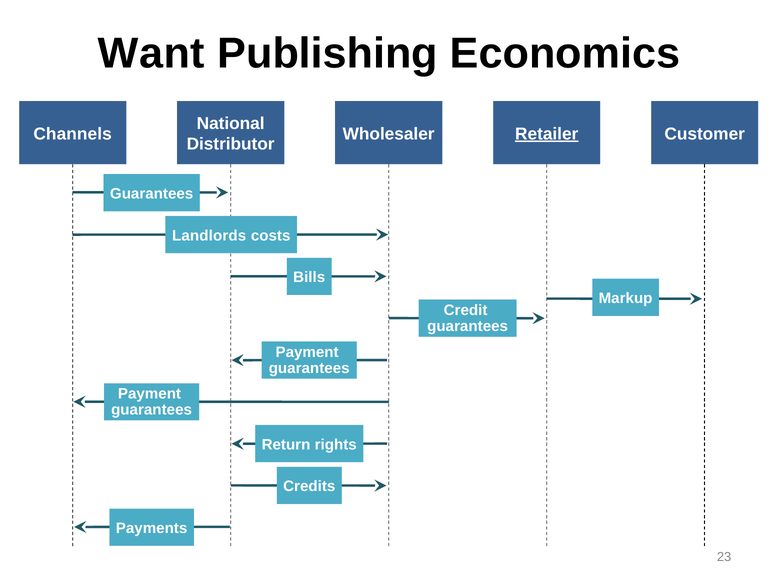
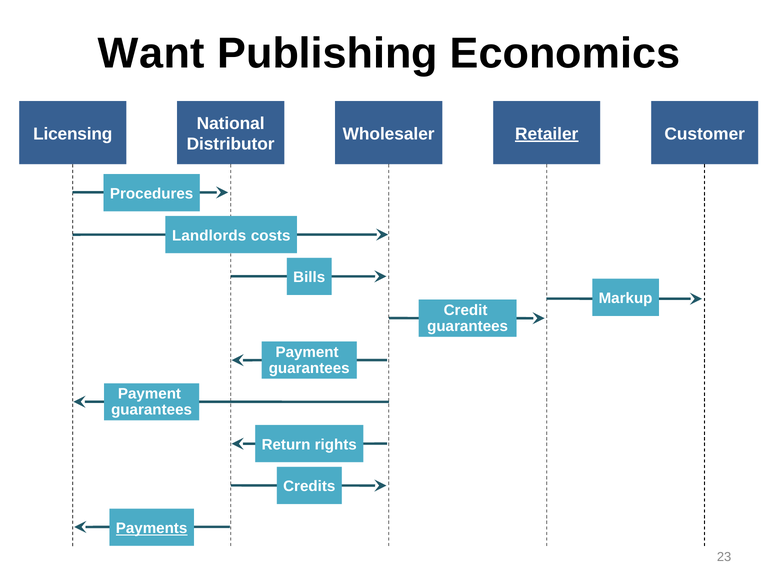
Channels: Channels -> Licensing
Guarantees at (152, 194): Guarantees -> Procedures
Payments underline: none -> present
